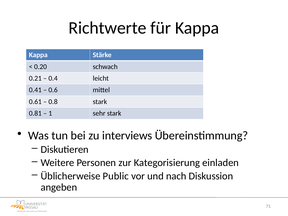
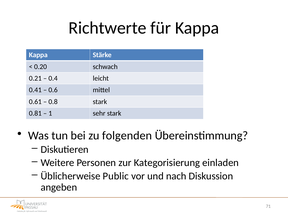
interviews: interviews -> folgenden
